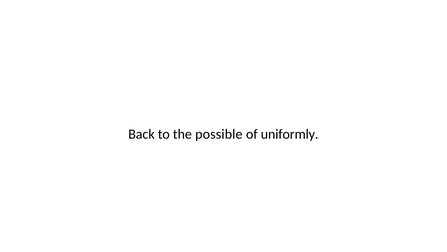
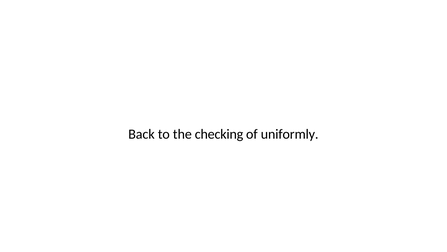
possible: possible -> checking
